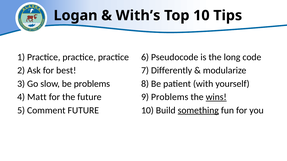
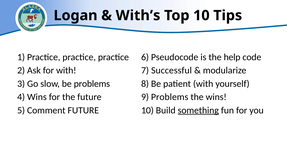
long: long -> help
for best: best -> with
Differently: Differently -> Successful
4 Matt: Matt -> Wins
wins at (216, 97) underline: present -> none
